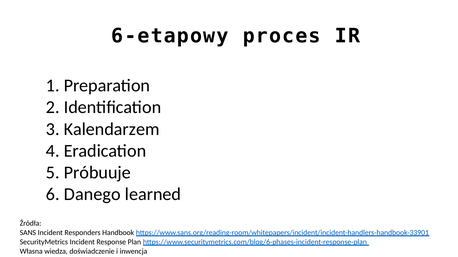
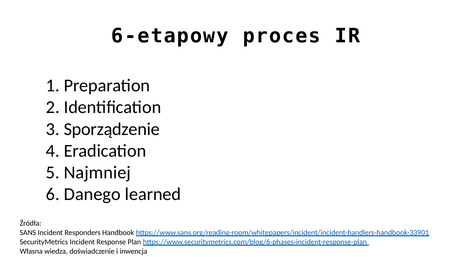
Kalendarzem: Kalendarzem -> Sporządzenie
Próbuuje: Próbuuje -> Najmniej
